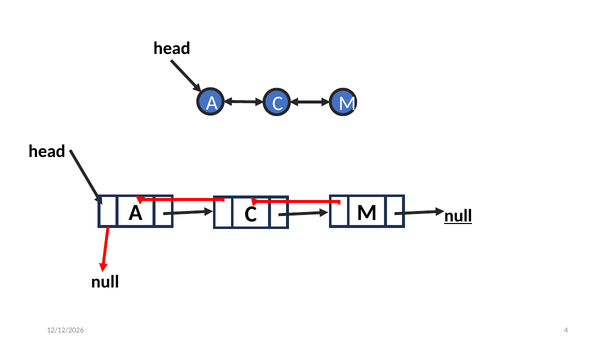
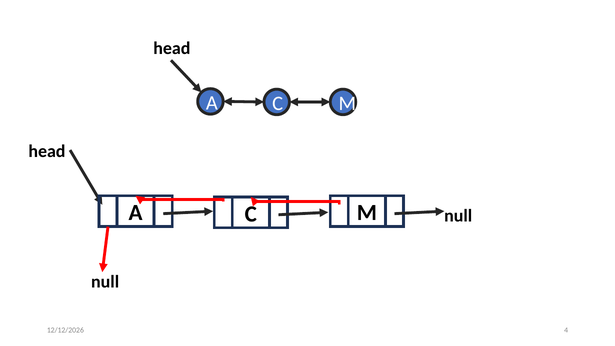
null at (458, 216) underline: present -> none
